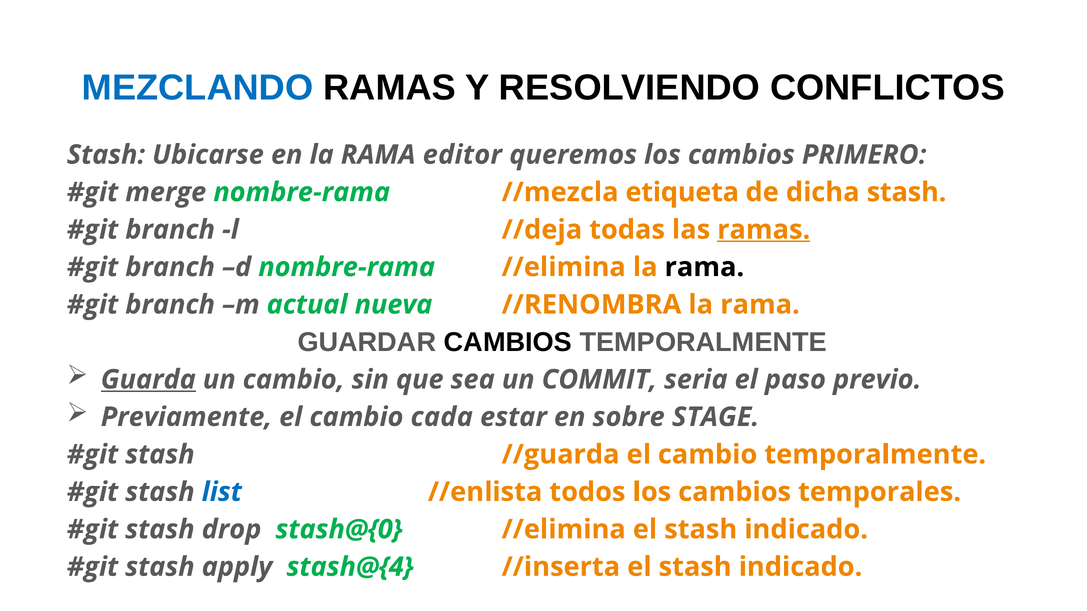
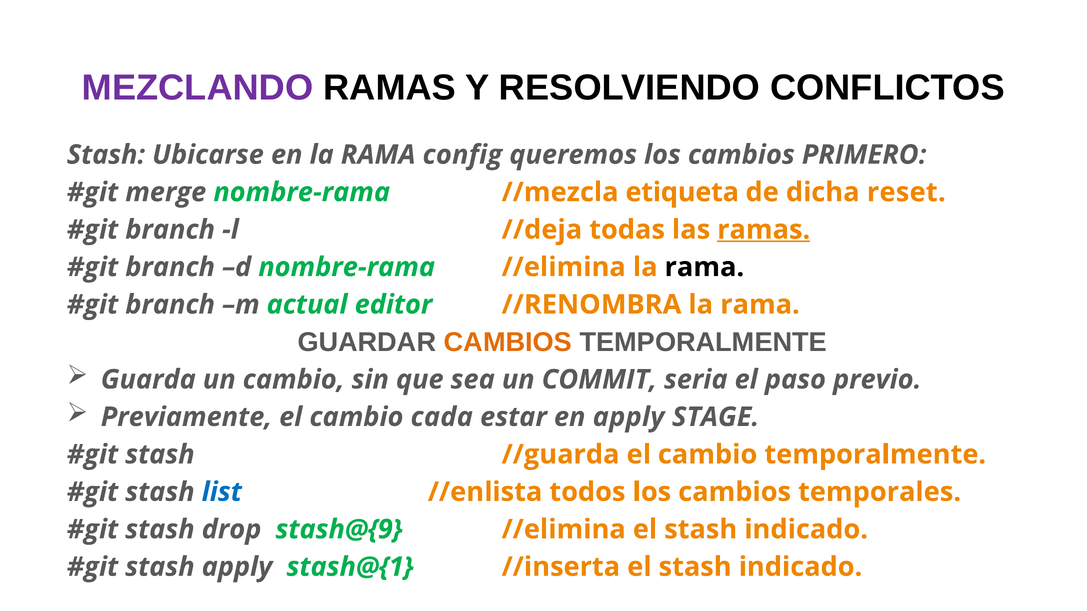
MEZCLANDO colour: blue -> purple
editor: editor -> config
dicha stash: stash -> reset
nueva: nueva -> editor
CAMBIOS at (508, 342) colour: black -> orange
Guarda underline: present -> none
en sobre: sobre -> apply
stash@{0: stash@{0 -> stash@{9
stash@{4: stash@{4 -> stash@{1
